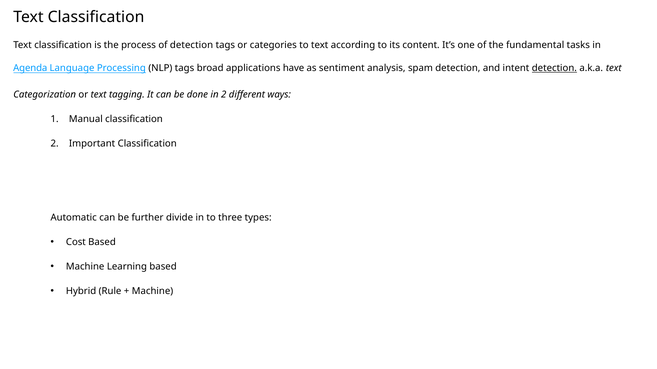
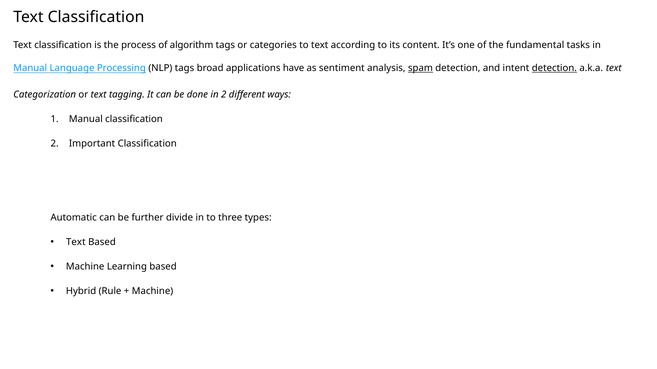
of detection: detection -> algorithm
Agenda at (30, 68): Agenda -> Manual
spam underline: none -> present
Cost at (76, 242): Cost -> Text
